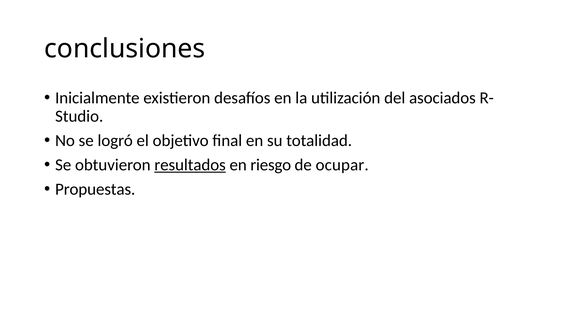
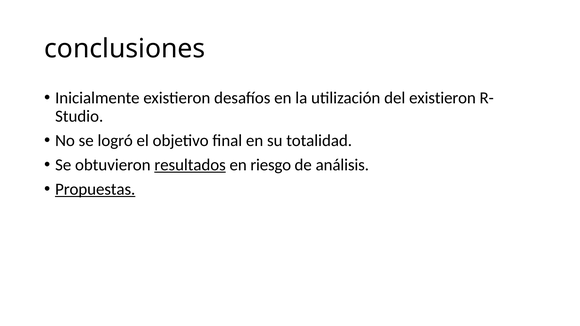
del asociados: asociados -> existieron
ocupar: ocupar -> análisis
Propuestas underline: none -> present
